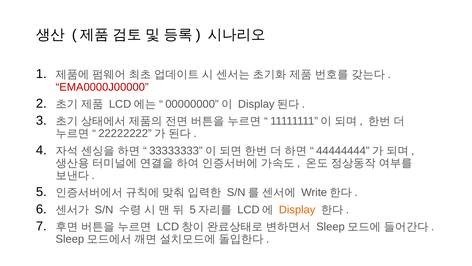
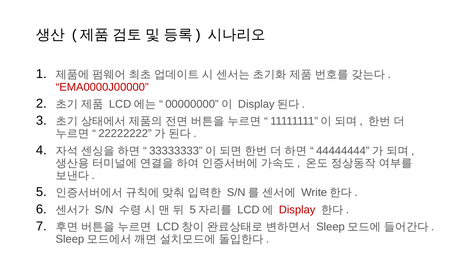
Display colour: orange -> red
